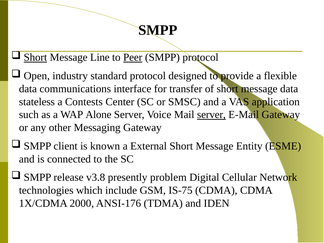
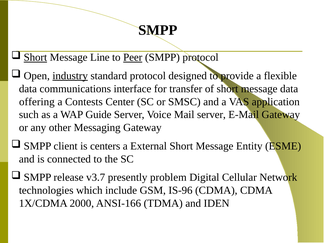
industry underline: none -> present
stateless: stateless -> offering
Alone: Alone -> Guide
server at (211, 115) underline: present -> none
known: known -> centers
v3.8: v3.8 -> v3.7
IS-75: IS-75 -> IS-96
ANSI-176: ANSI-176 -> ANSI-166
